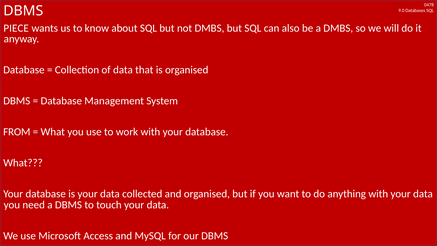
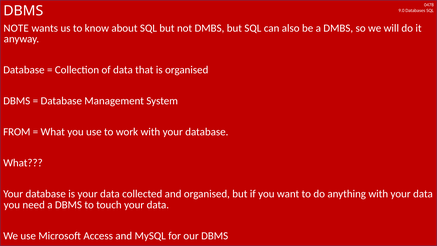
PIECE: PIECE -> NOTE
